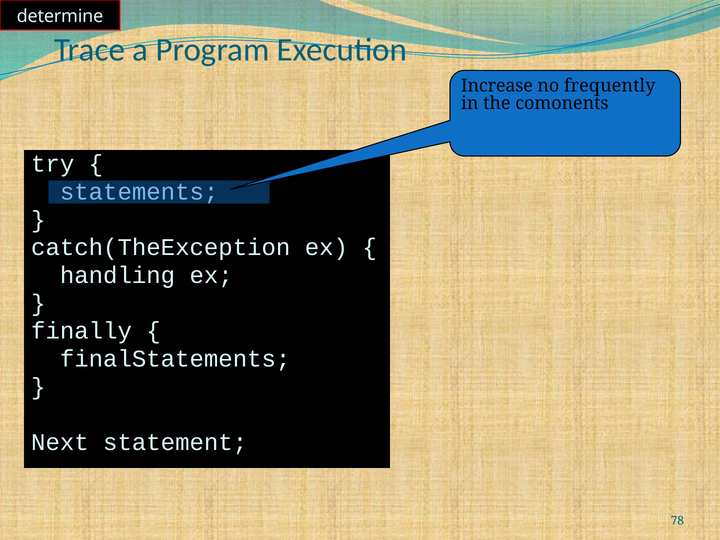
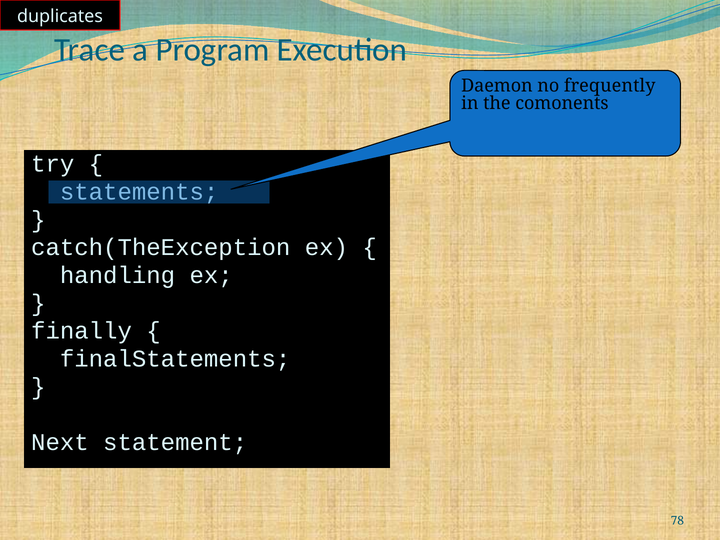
determine: determine -> duplicates
Increase: Increase -> Daemon
